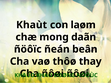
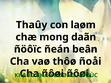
Khaùt: Khaùt -> Thaûy
thay: thay -> ñoåi
